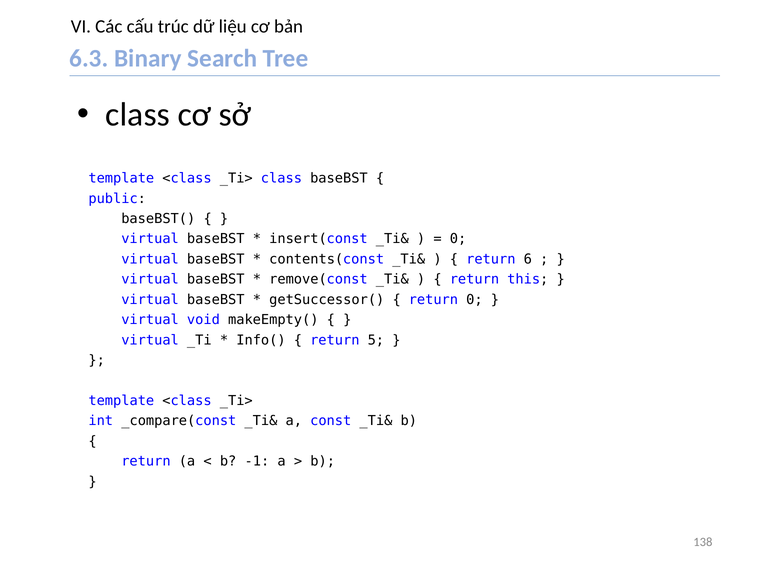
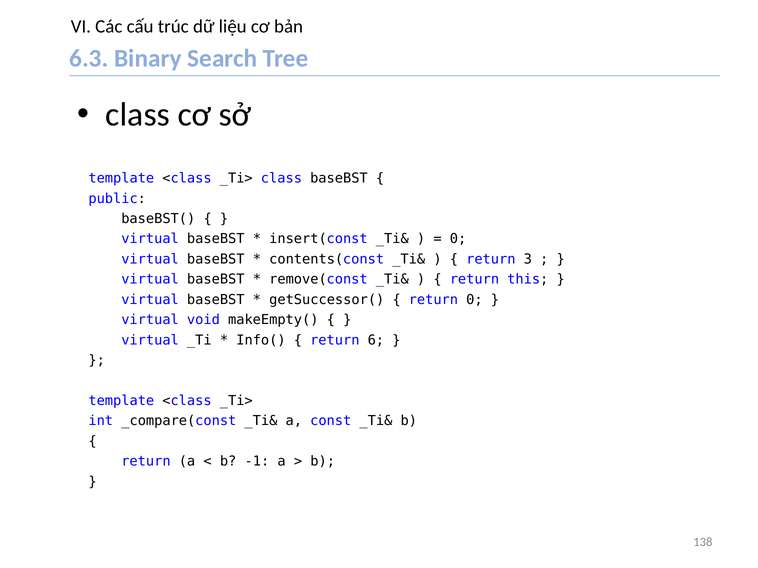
6: 6 -> 3
5: 5 -> 6
